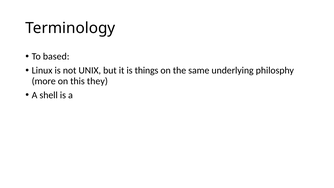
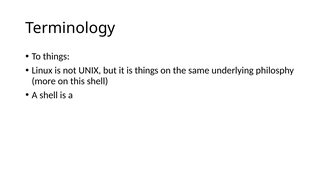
To based: based -> things
this they: they -> shell
